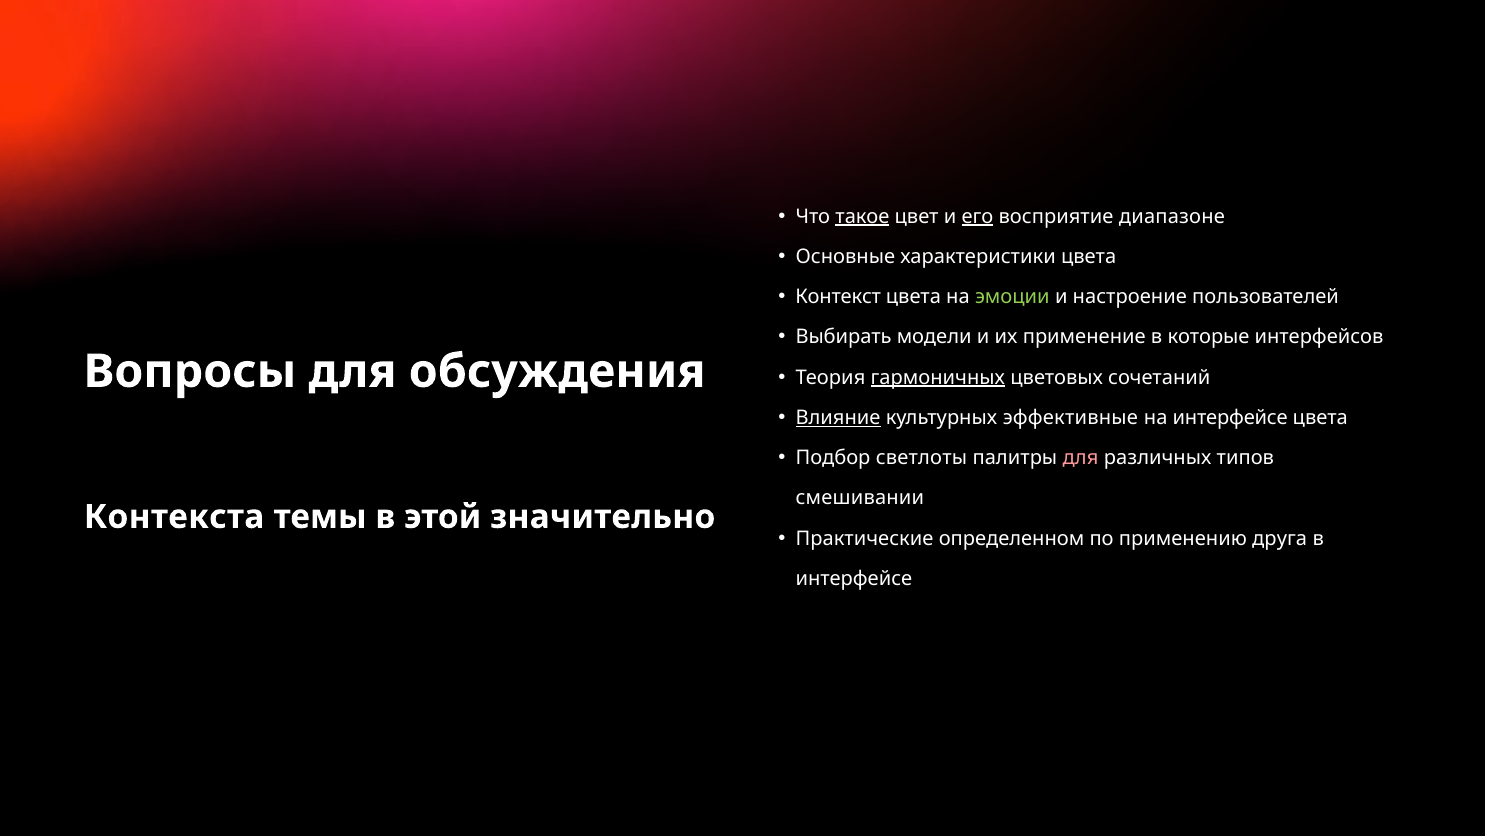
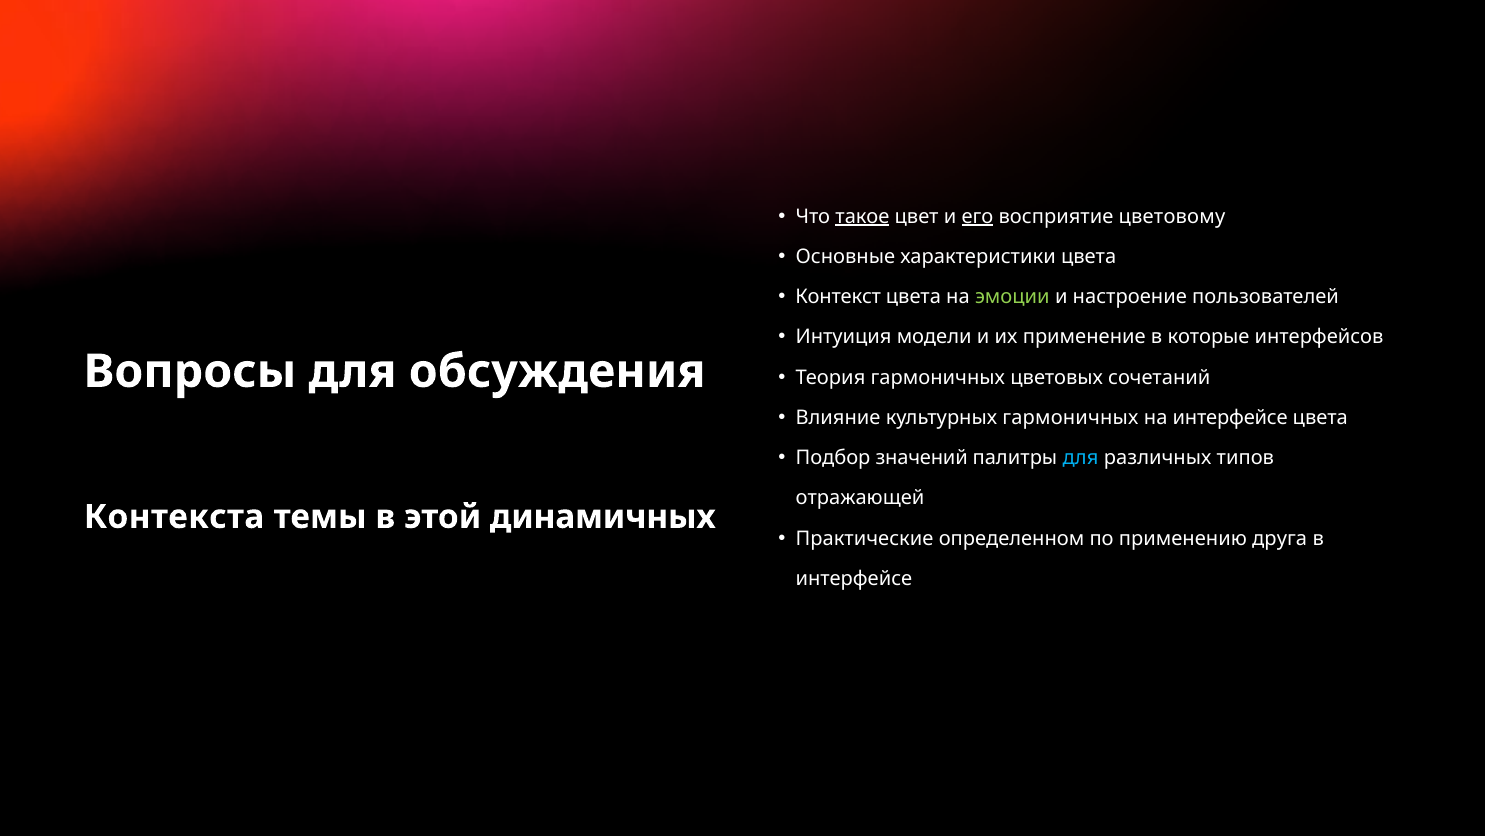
диапазоне: диапазоне -> цветовому
Выбирать: Выбирать -> Интуиция
гармоничных at (938, 377) underline: present -> none
Влияние underline: present -> none
культурных эффективные: эффективные -> гармоничных
светлоты: светлоты -> значений
для at (1081, 458) colour: pink -> light blue
смешивании: смешивании -> отражающей
значительно: значительно -> динамичных
